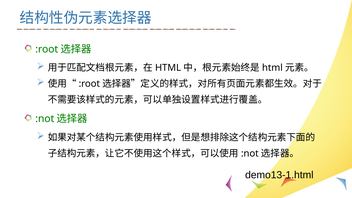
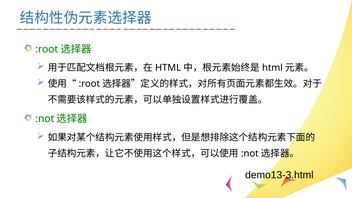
demo13-1.html: demo13-1.html -> demo13-3.html
